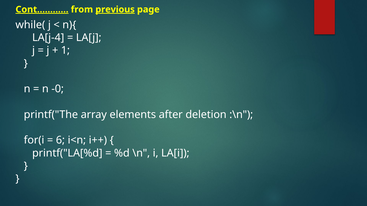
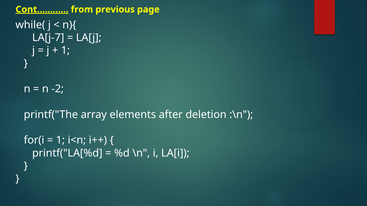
previous underline: present -> none
LA[j-4: LA[j-4 -> LA[j-7
-0: -0 -> -2
6 at (60, 140): 6 -> 1
